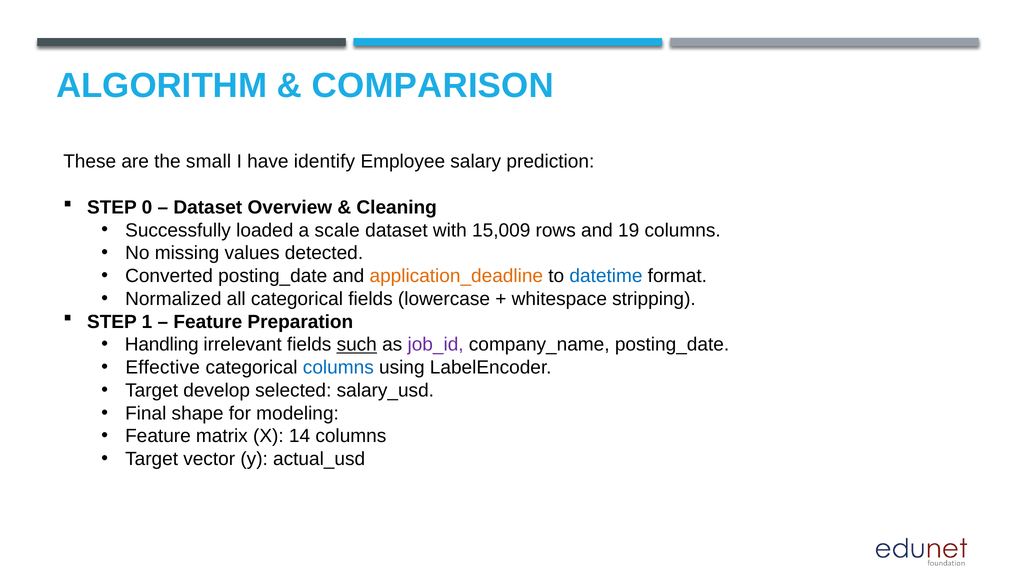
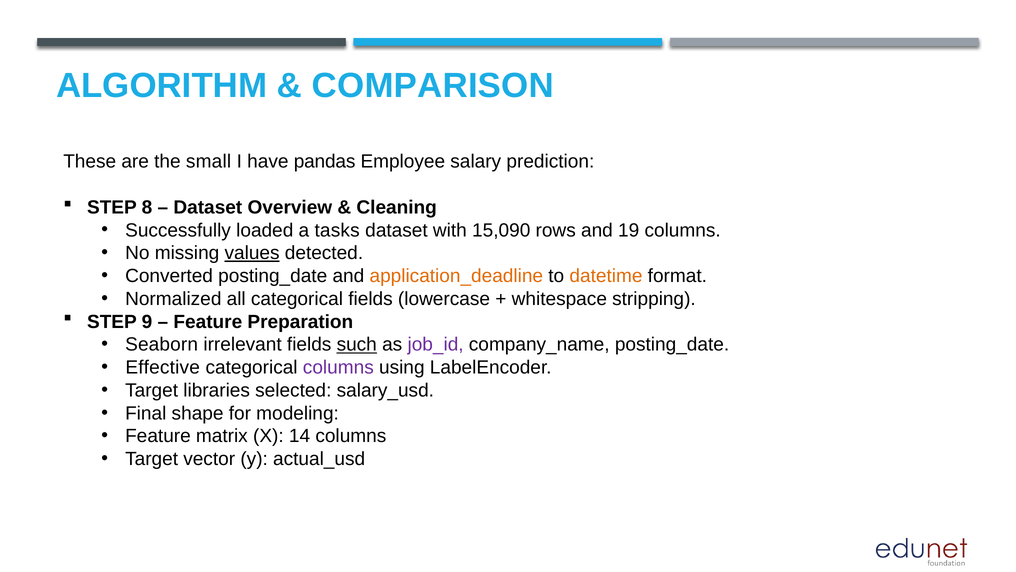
identify: identify -> pandas
0: 0 -> 8
scale: scale -> tasks
15,009: 15,009 -> 15,090
values underline: none -> present
datetime colour: blue -> orange
1: 1 -> 9
Handling: Handling -> Seaborn
columns at (338, 367) colour: blue -> purple
develop: develop -> libraries
